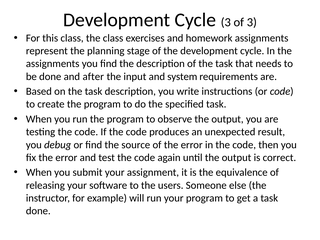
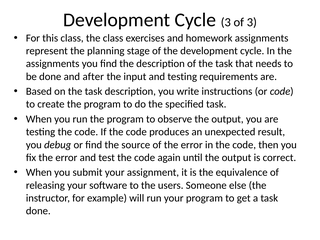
and system: system -> testing
